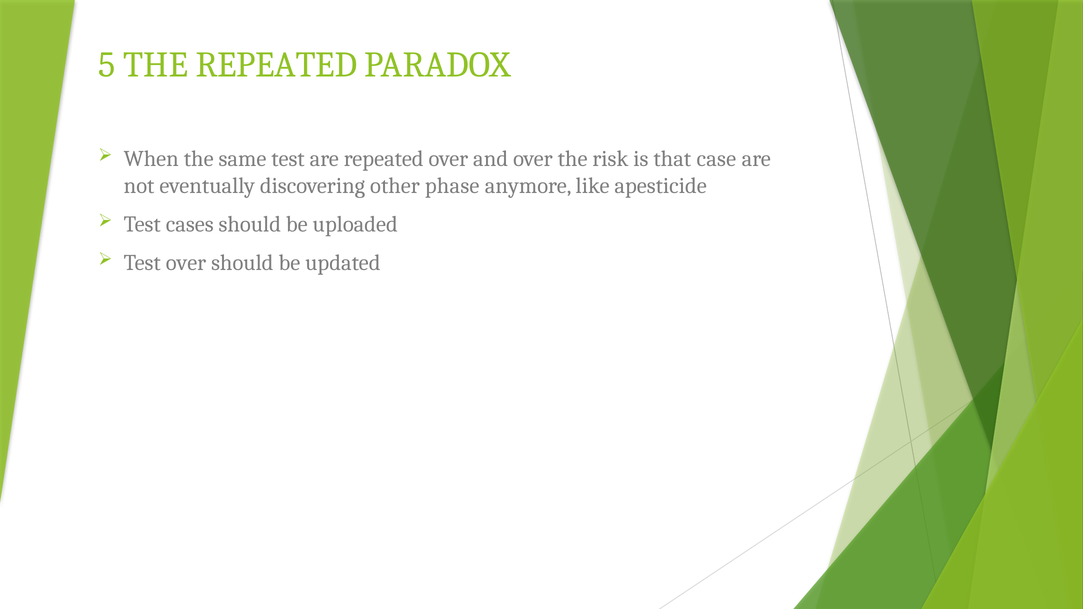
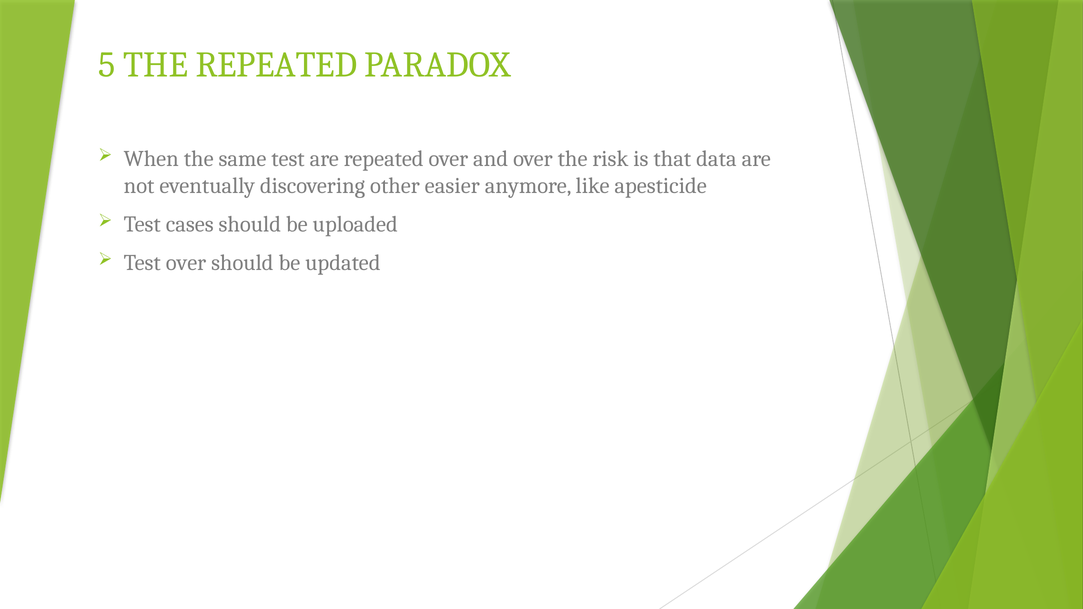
case: case -> data
phase: phase -> easier
